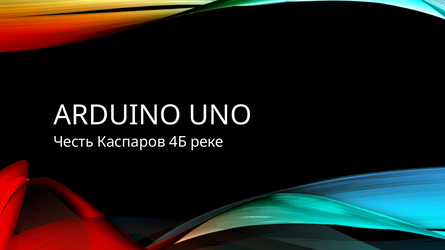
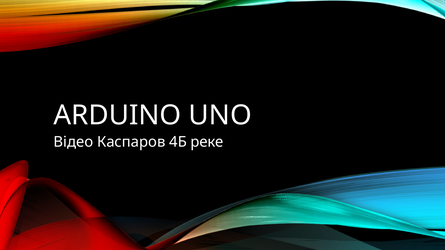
Честь: Честь -> Відео
